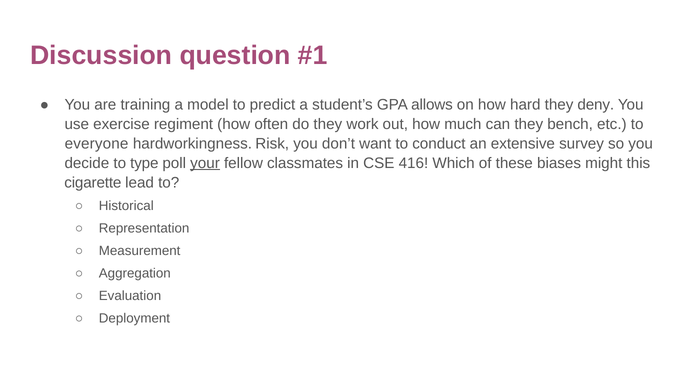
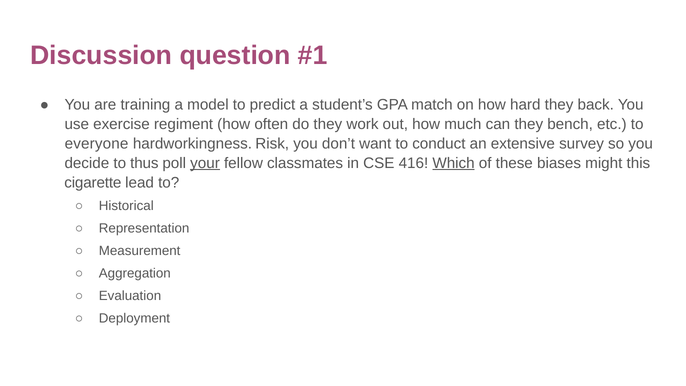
allows: allows -> match
deny: deny -> back
type: type -> thus
Which underline: none -> present
